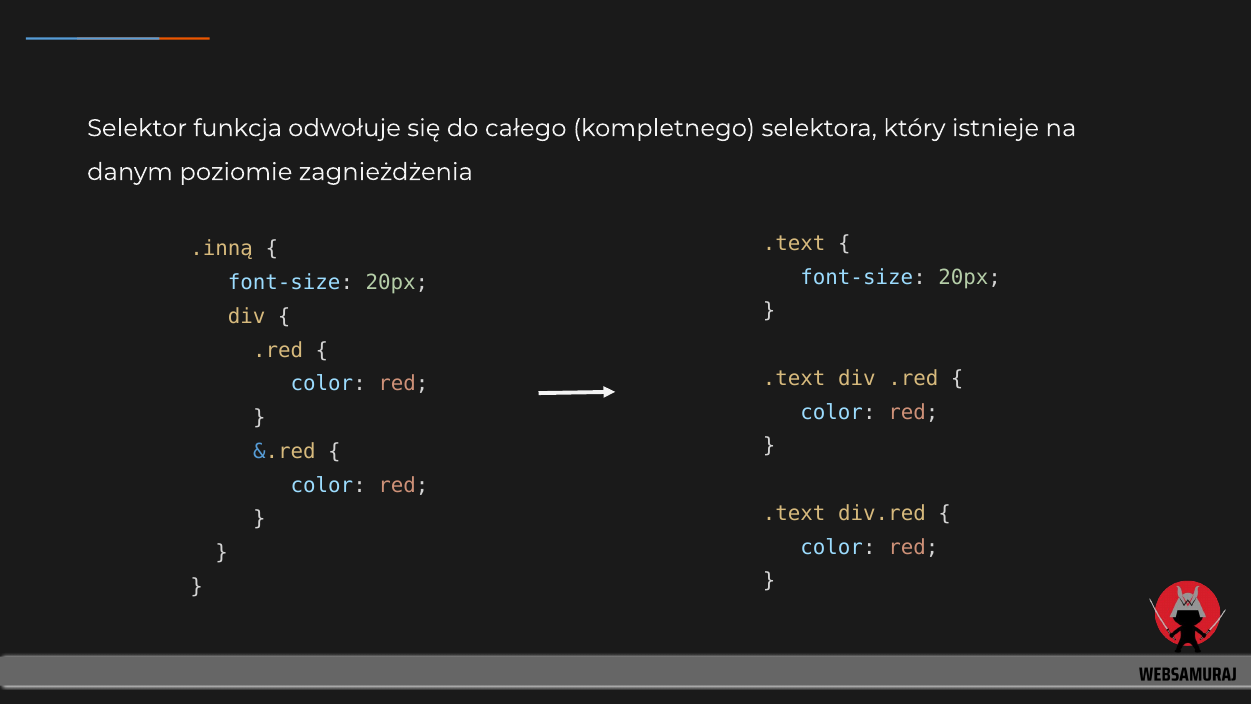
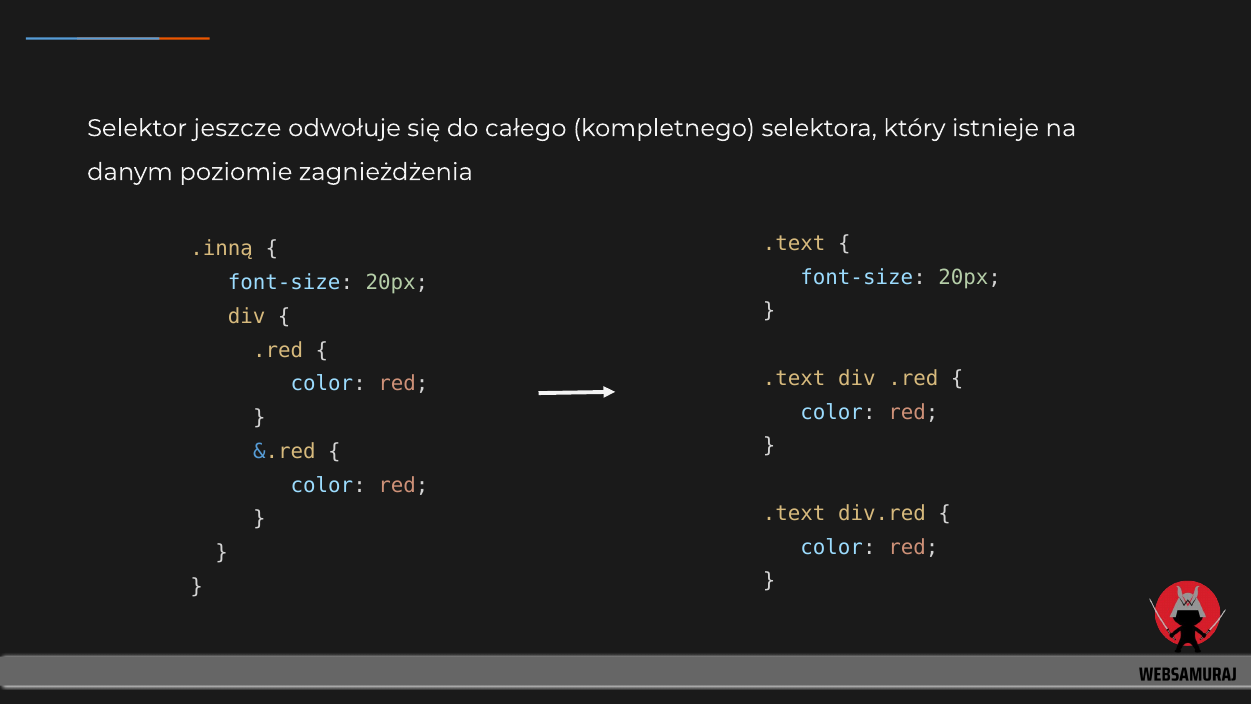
funkcja: funkcja -> jeszcze
